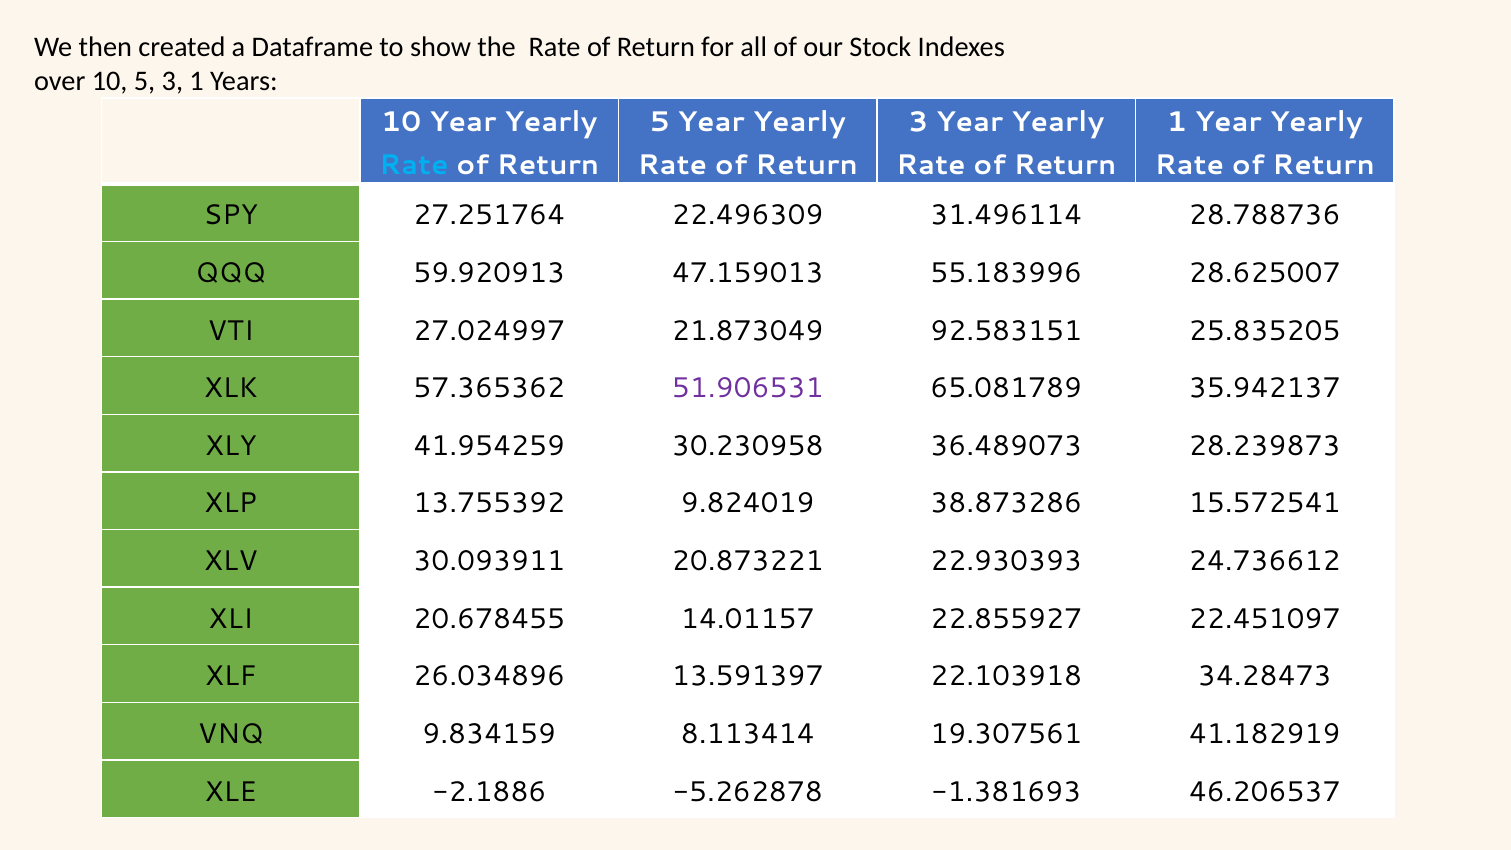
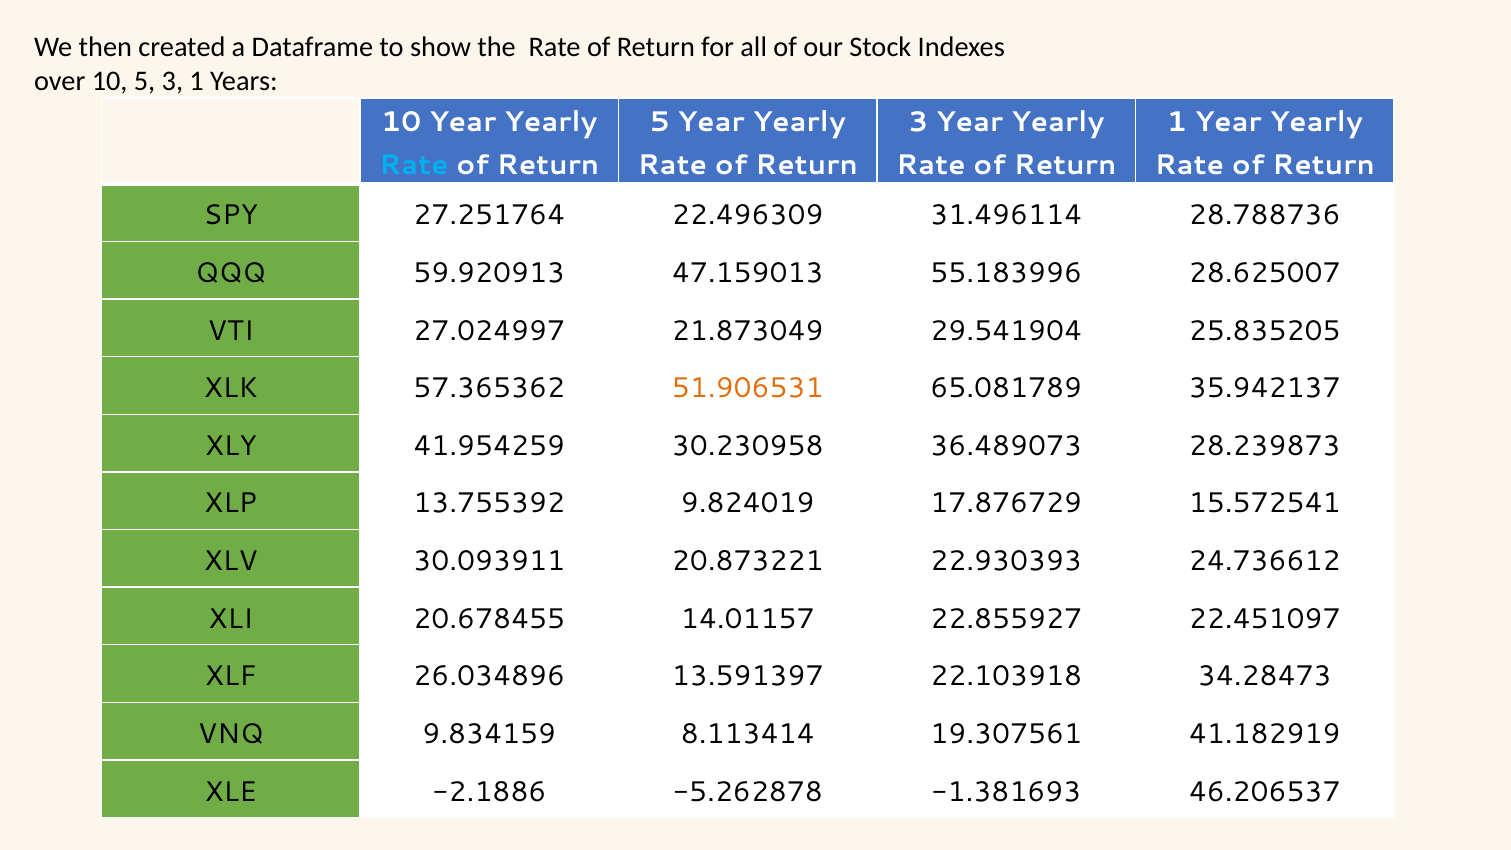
92.583151: 92.583151 -> 29.541904
51.906531 colour: purple -> orange
38.873286: 38.873286 -> 17.876729
